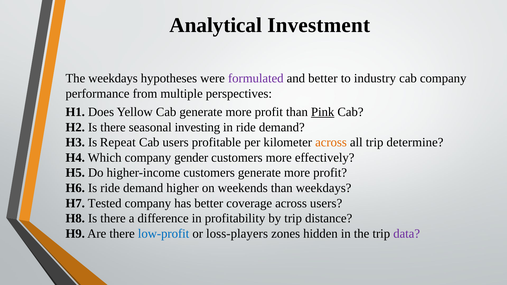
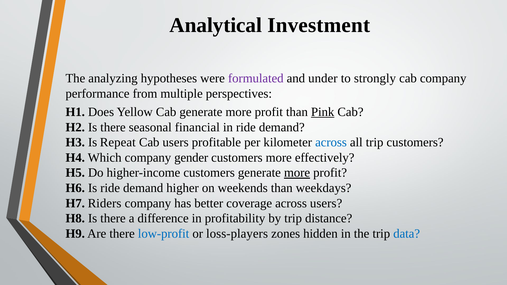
The weekdays: weekdays -> analyzing
and better: better -> under
industry: industry -> strongly
investing: investing -> financial
across at (331, 142) colour: orange -> blue
trip determine: determine -> customers
more at (297, 173) underline: none -> present
Tested: Tested -> Riders
data colour: purple -> blue
